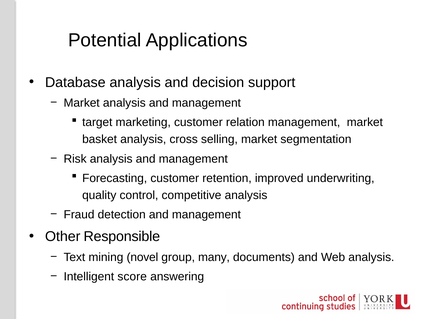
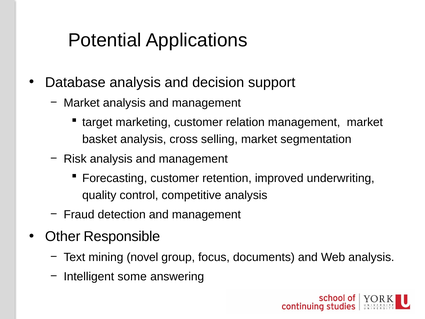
many: many -> focus
score: score -> some
